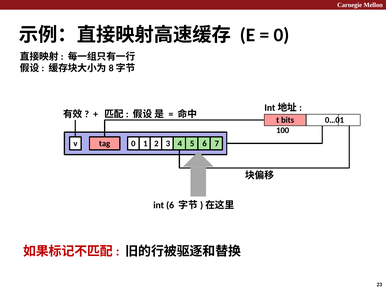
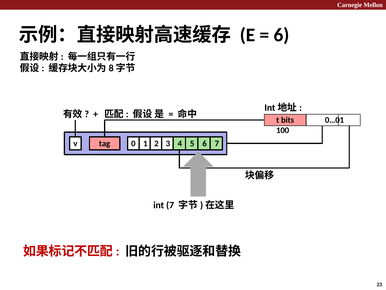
0 at (281, 35): 0 -> 6
int 6: 6 -> 7
